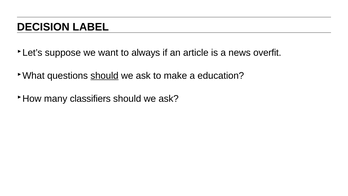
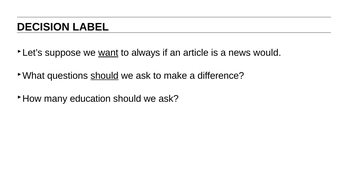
want underline: none -> present
overfit: overfit -> would
education: education -> difference
classifiers: classifiers -> education
